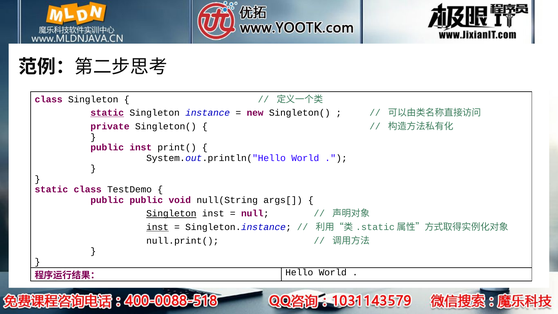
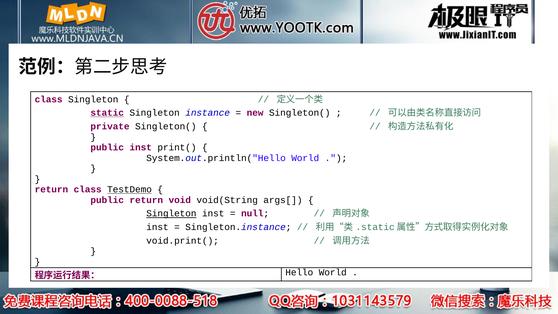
static at (51, 189): static -> return
TestDemo underline: none -> present
public public: public -> return
null(String: null(String -> void(String
inst at (157, 227) underline: present -> none
null.print(: null.print( -> void.print(
